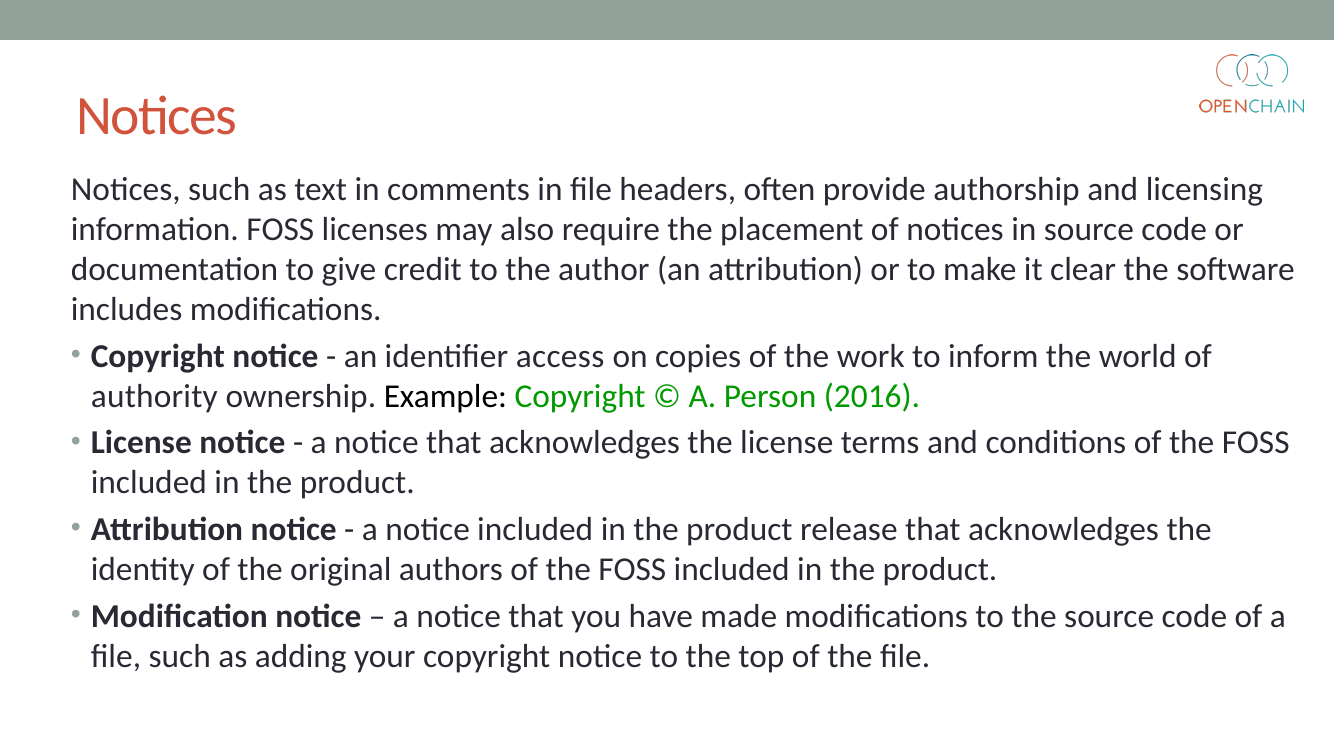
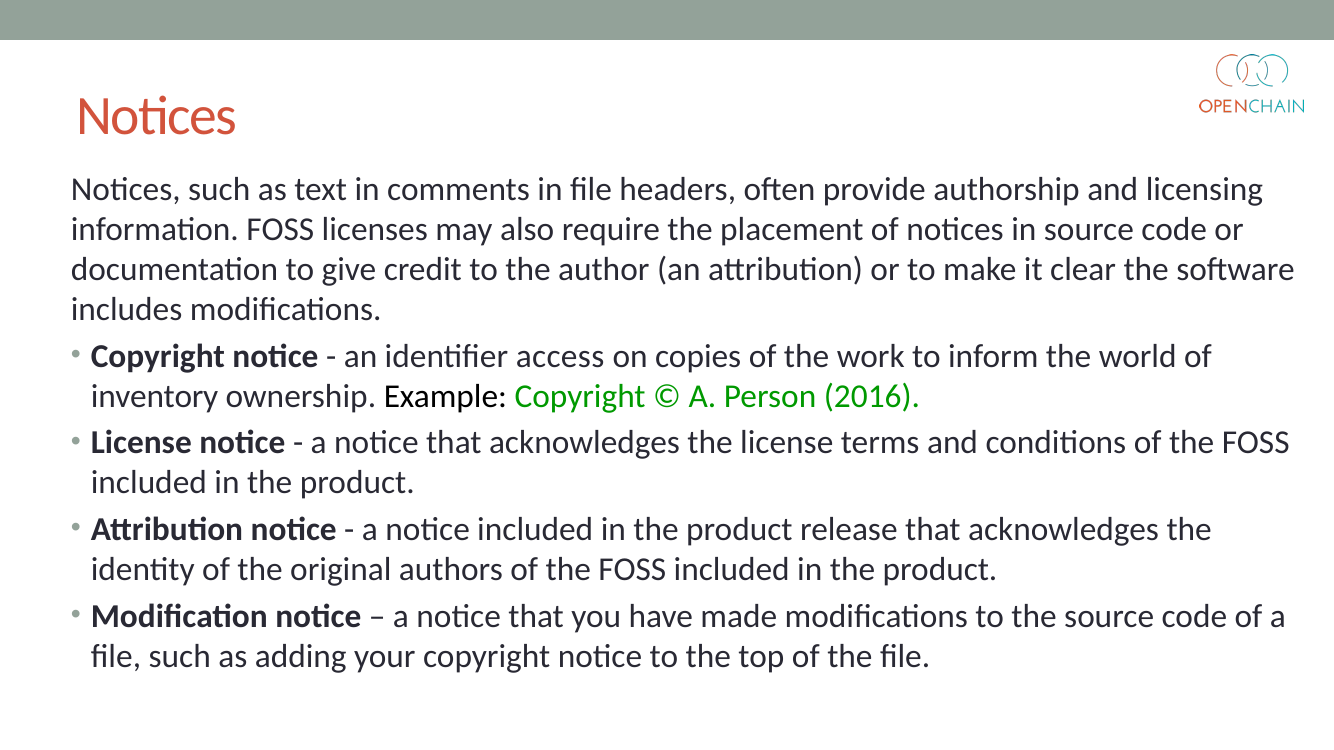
authority: authority -> inventory
